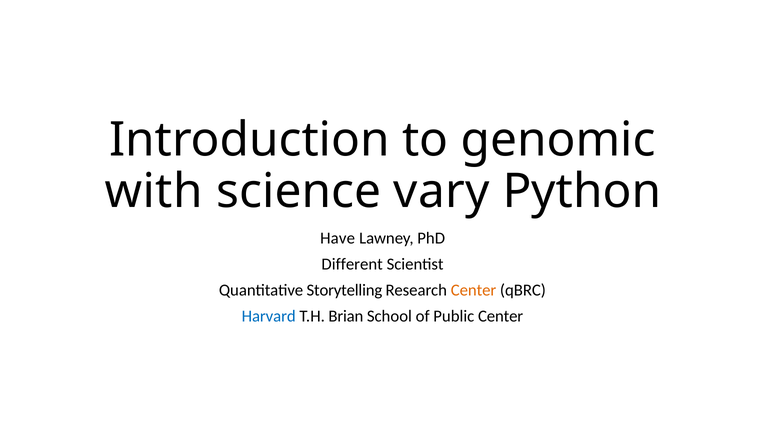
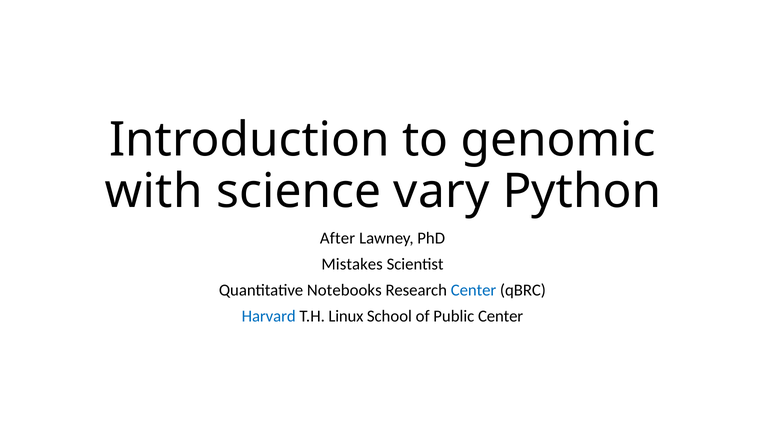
Have: Have -> After
Different: Different -> Mistakes
Storytelling: Storytelling -> Notebooks
Center at (474, 290) colour: orange -> blue
Brian: Brian -> Linux
